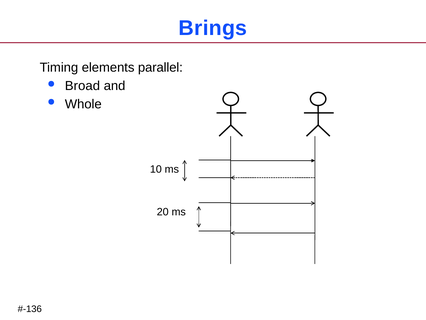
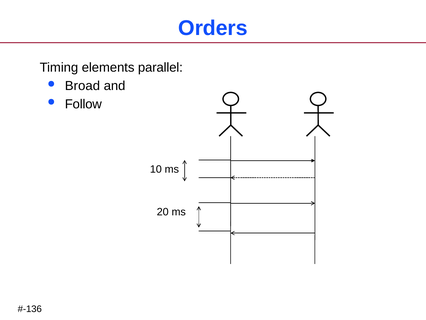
Brings: Brings -> Orders
Whole: Whole -> Follow
